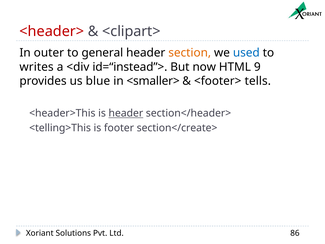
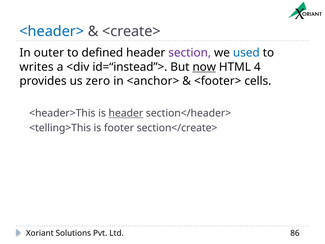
<header> colour: red -> blue
<clipart>: <clipart> -> <create>
general: general -> defined
section colour: orange -> purple
now underline: none -> present
9: 9 -> 4
blue: blue -> zero
<smaller>: <smaller> -> <anchor>
tells: tells -> cells
